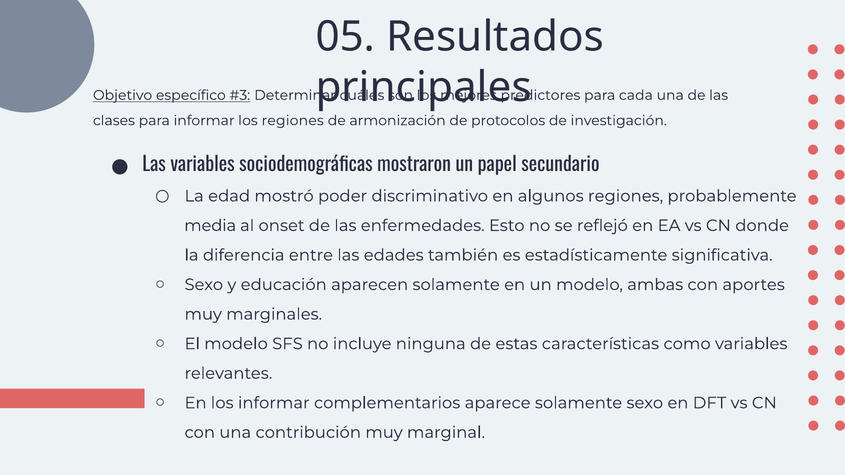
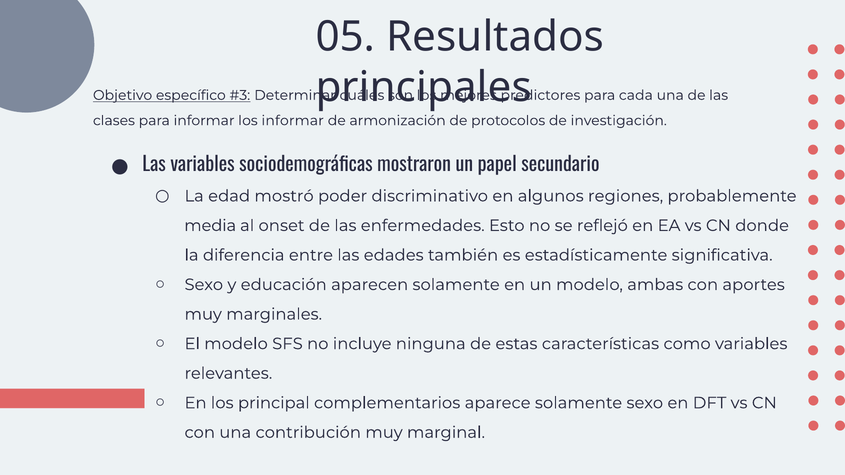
los regiones: regiones -> informar
los informar: informar -> principal
